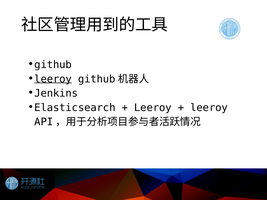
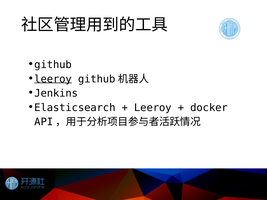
leeroy at (209, 108): leeroy -> docker
